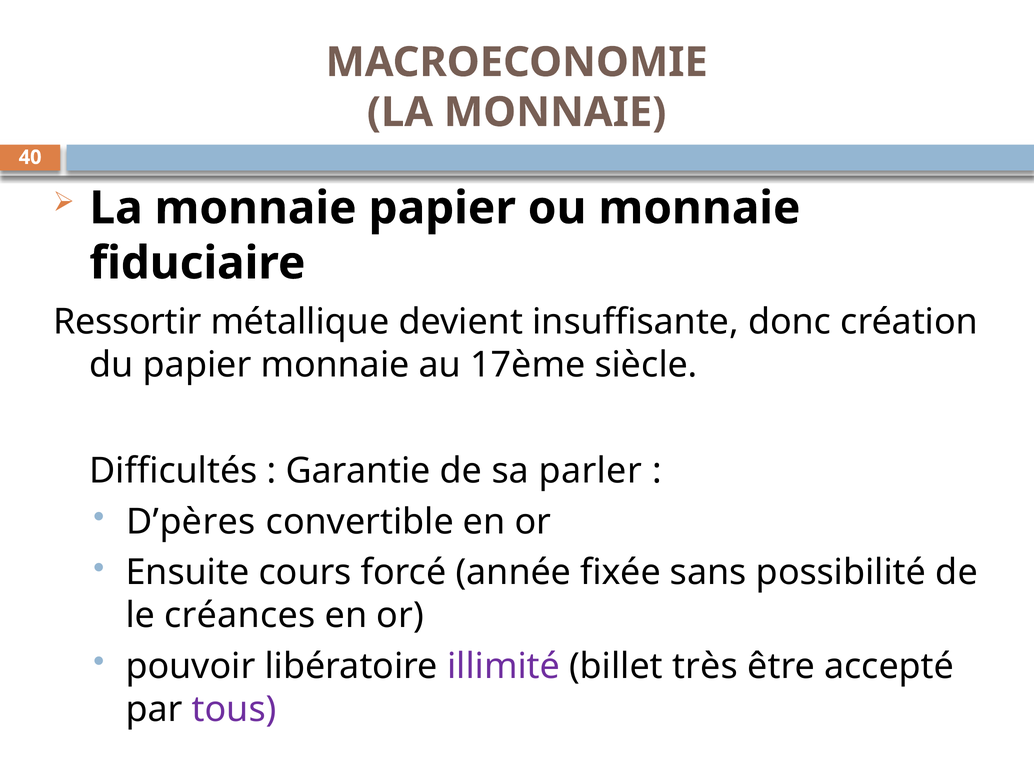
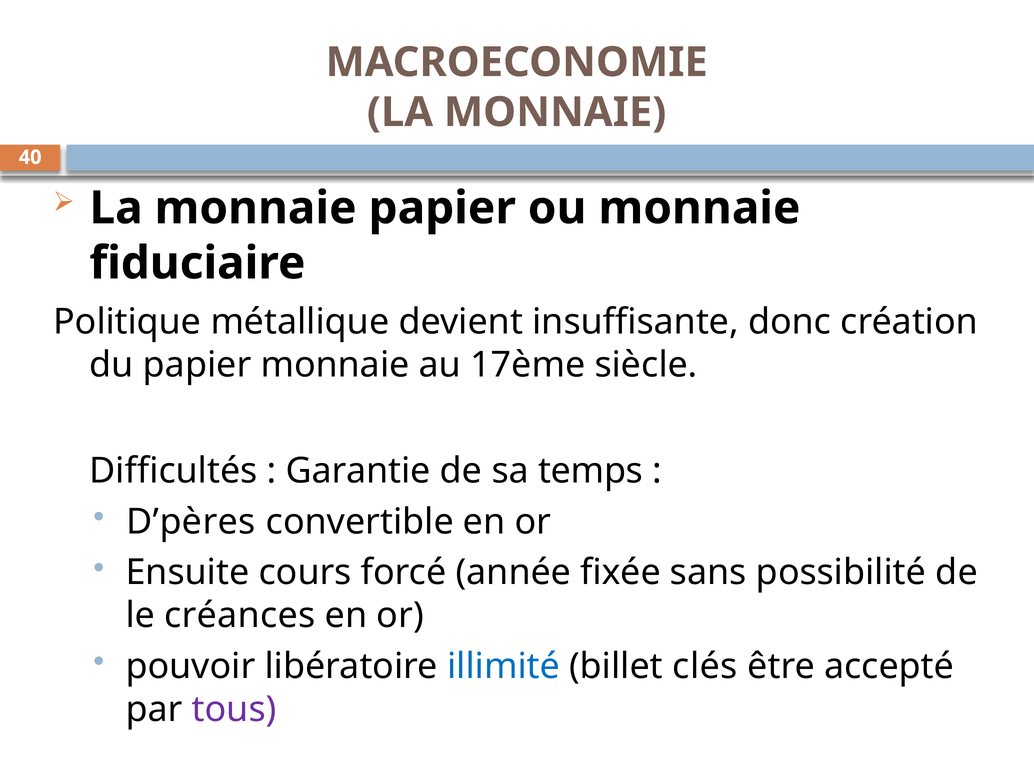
Ressortir: Ressortir -> Politique
parler: parler -> temps
illimité colour: purple -> blue
très: très -> clés
